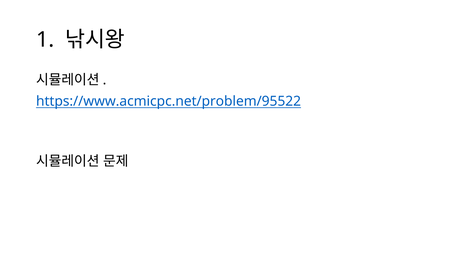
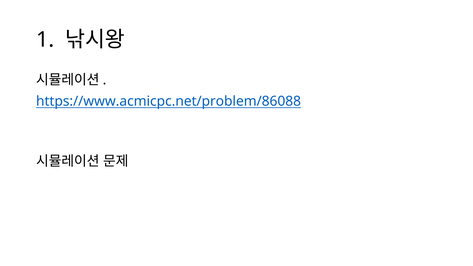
https://www.acmicpc.net/problem/95522: https://www.acmicpc.net/problem/95522 -> https://www.acmicpc.net/problem/86088
